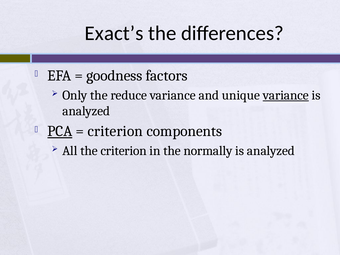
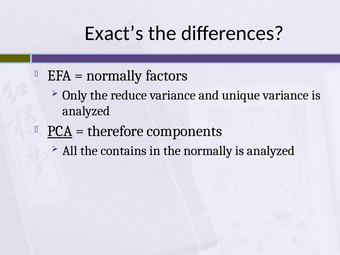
goodness at (114, 76): goodness -> normally
variance at (286, 95) underline: present -> none
criterion at (115, 131): criterion -> therefore
the criterion: criterion -> contains
